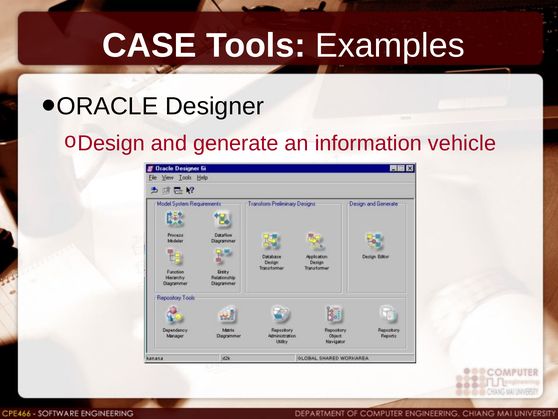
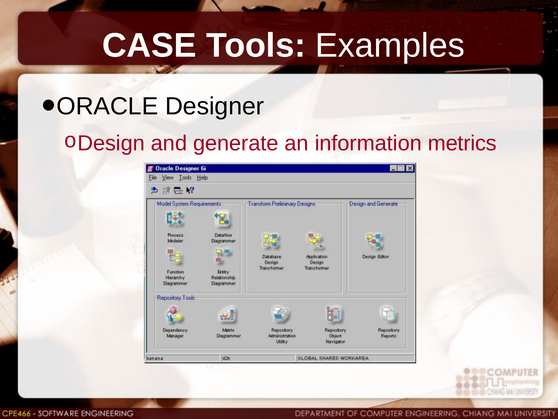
vehicle: vehicle -> metrics
